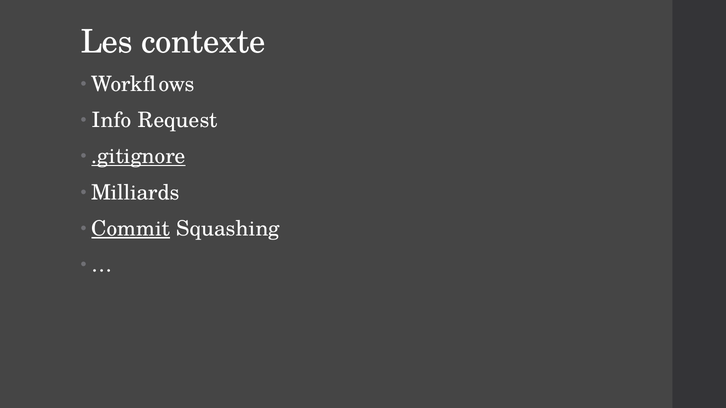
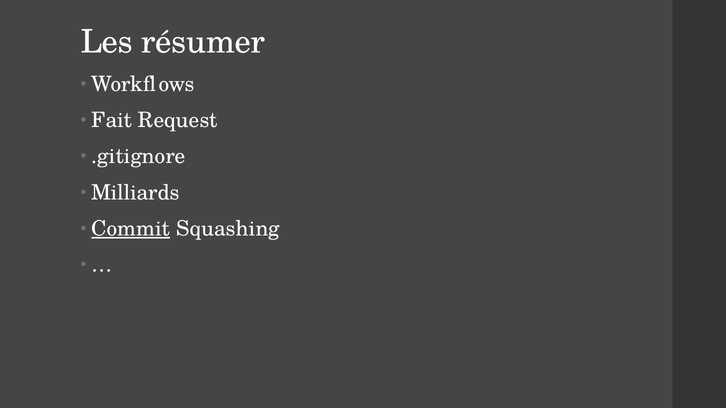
contexte: contexte -> résumer
Info: Info -> Fait
.gitignore underline: present -> none
